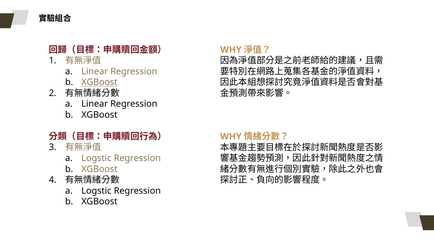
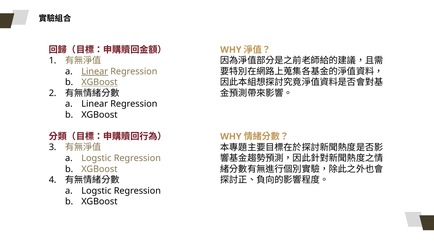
Linear at (95, 71) underline: none -> present
